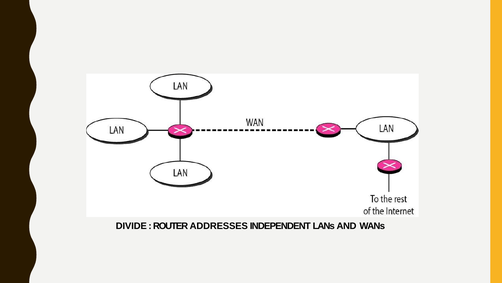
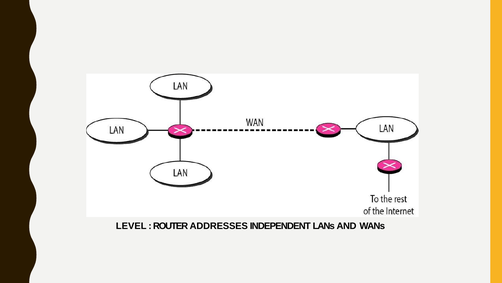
DIVIDE: DIVIDE -> LEVEL
